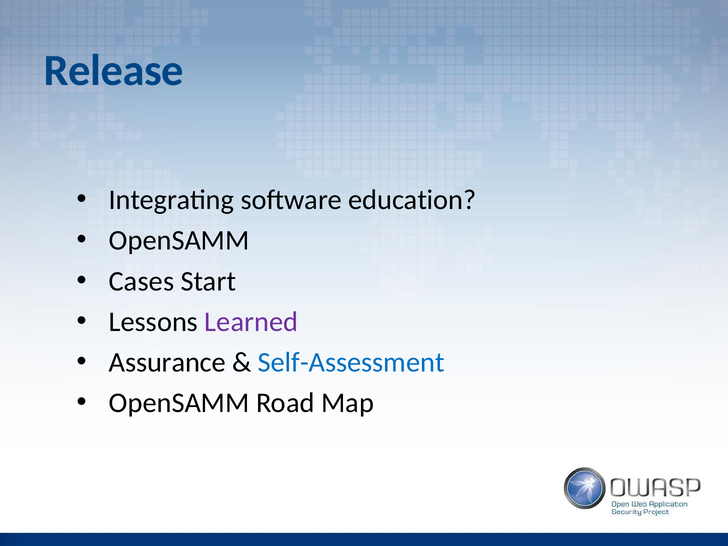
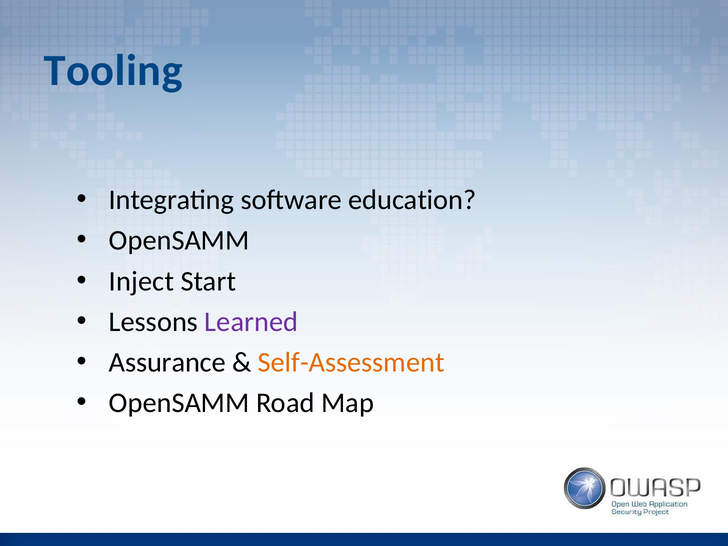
Release: Release -> Tooling
Cases: Cases -> Inject
Self-Assessment colour: blue -> orange
